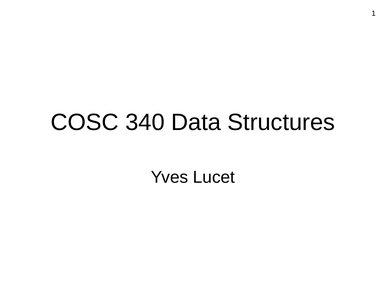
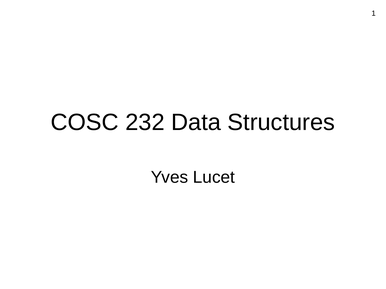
340: 340 -> 232
